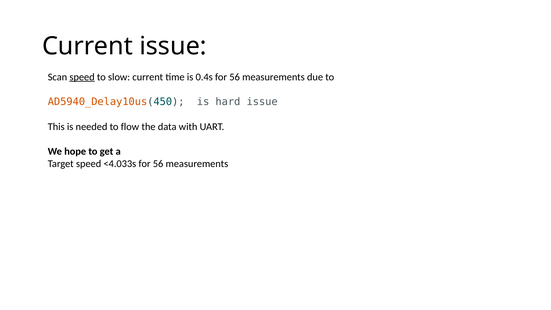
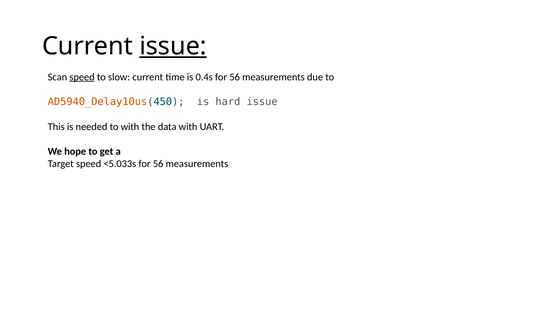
issue at (173, 46) underline: none -> present
to flow: flow -> with
<4.033s: <4.033s -> <5.033s
